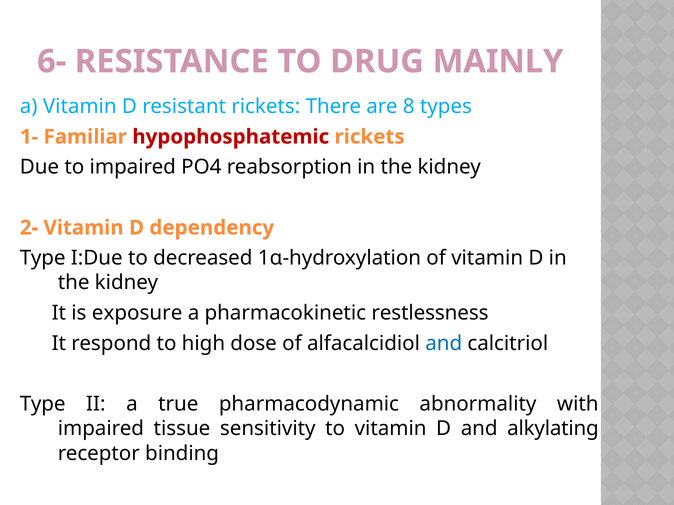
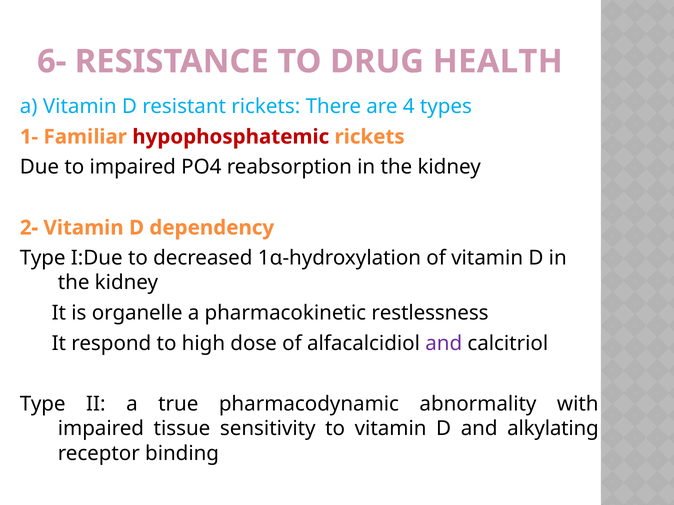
MAINLY: MAINLY -> HEALTH
8: 8 -> 4
exposure: exposure -> organelle
and at (444, 344) colour: blue -> purple
